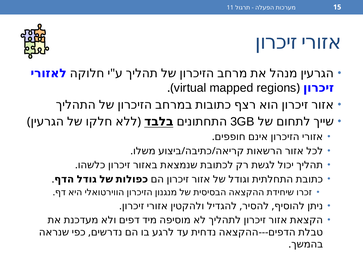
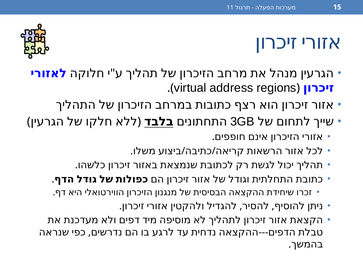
mapped: mapped -> address
